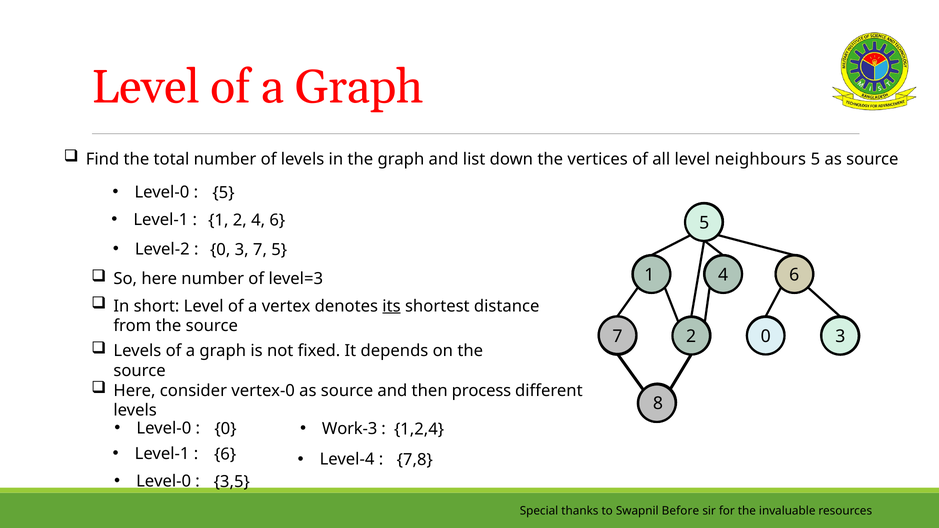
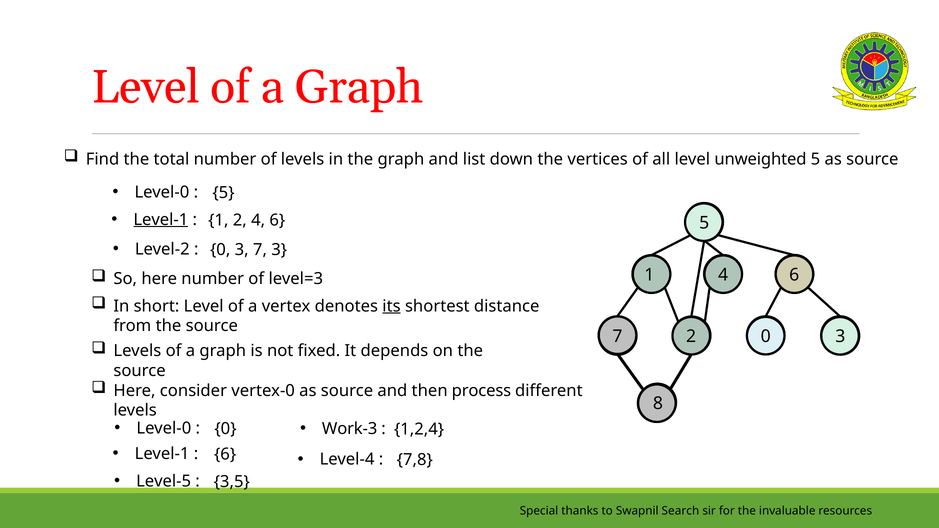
neighbours: neighbours -> unweighted
Level-1 at (161, 220) underline: none -> present
7 5: 5 -> 3
Level-0 at (164, 481): Level-0 -> Level-5
Before: Before -> Search
